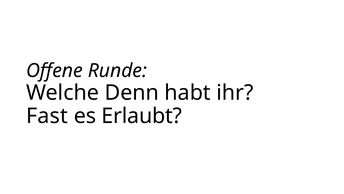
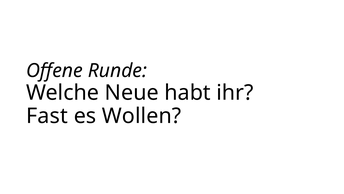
Denn: Denn -> Neue
Erlaubt: Erlaubt -> Wollen
